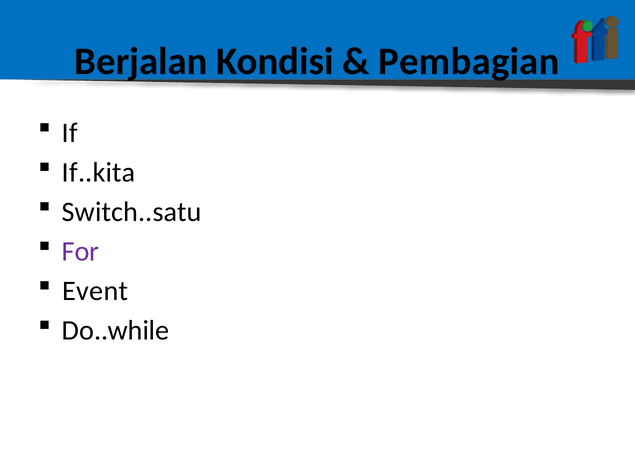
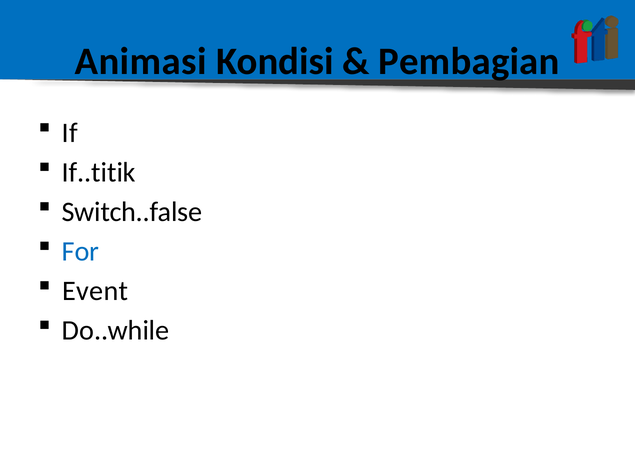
Berjalan: Berjalan -> Animasi
If..kita: If..kita -> If..titik
Switch..satu: Switch..satu -> Switch..false
For colour: purple -> blue
